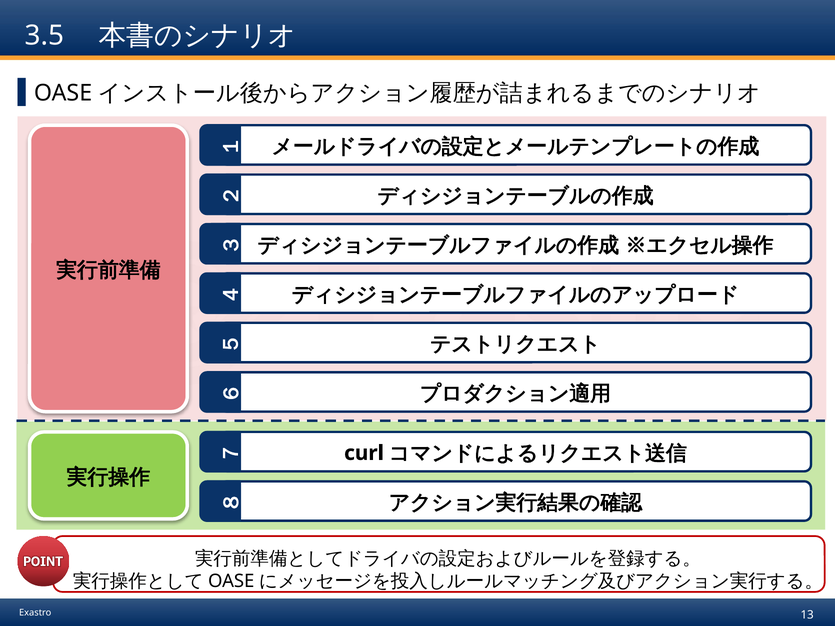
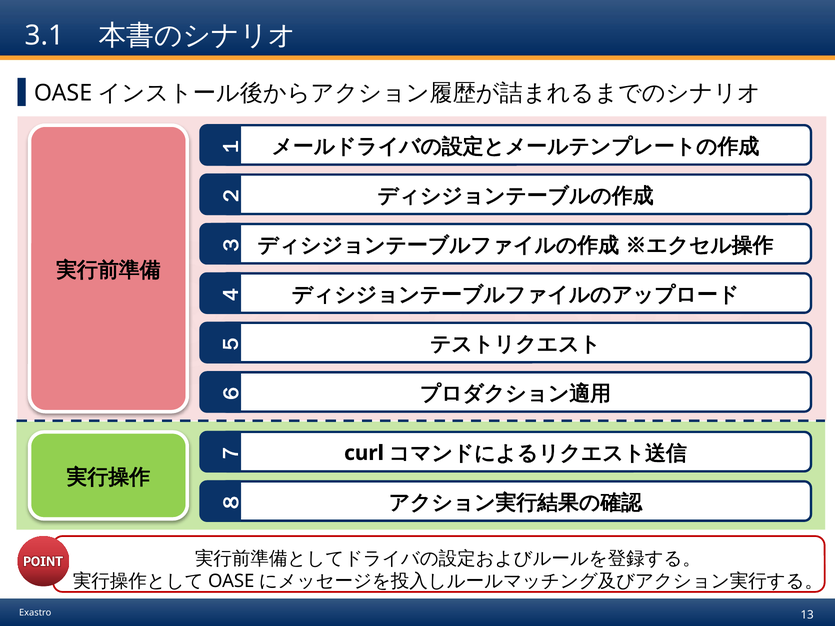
3.5: 3.5 -> 3.1
